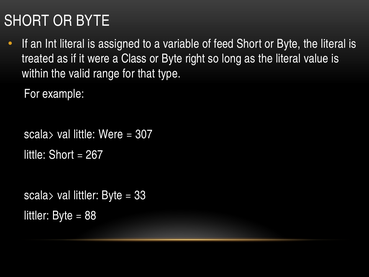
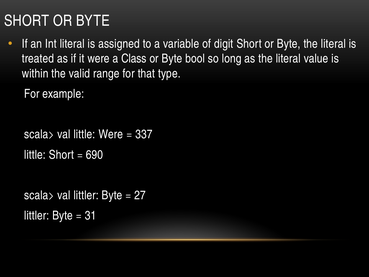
feed: feed -> digit
right: right -> bool
307: 307 -> 337
267: 267 -> 690
33: 33 -> 27
88: 88 -> 31
